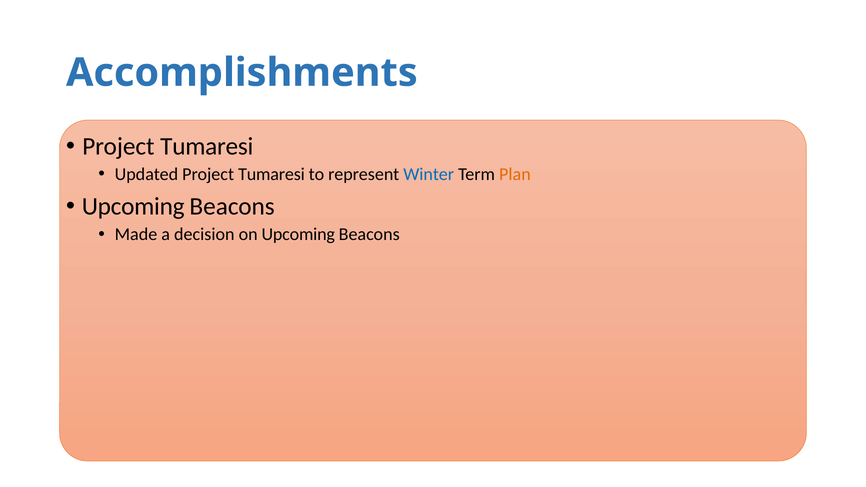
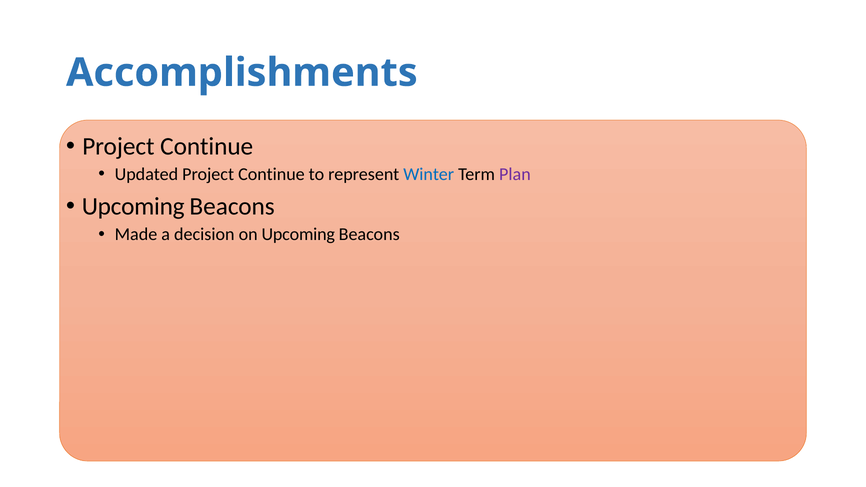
Tumaresi at (207, 146): Tumaresi -> Continue
Updated Project Tumaresi: Tumaresi -> Continue
Plan colour: orange -> purple
